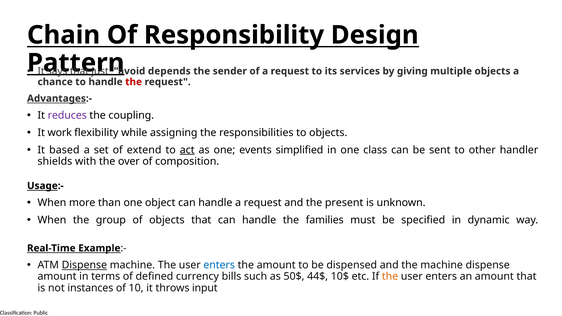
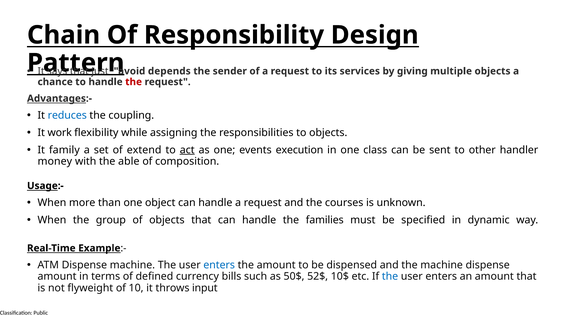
reduces colour: purple -> blue
based: based -> family
simplified: simplified -> execution
shields: shields -> money
over: over -> able
present: present -> courses
Dispense at (84, 265) underline: present -> none
44$: 44$ -> 52$
the at (390, 277) colour: orange -> blue
instances: instances -> flyweight
